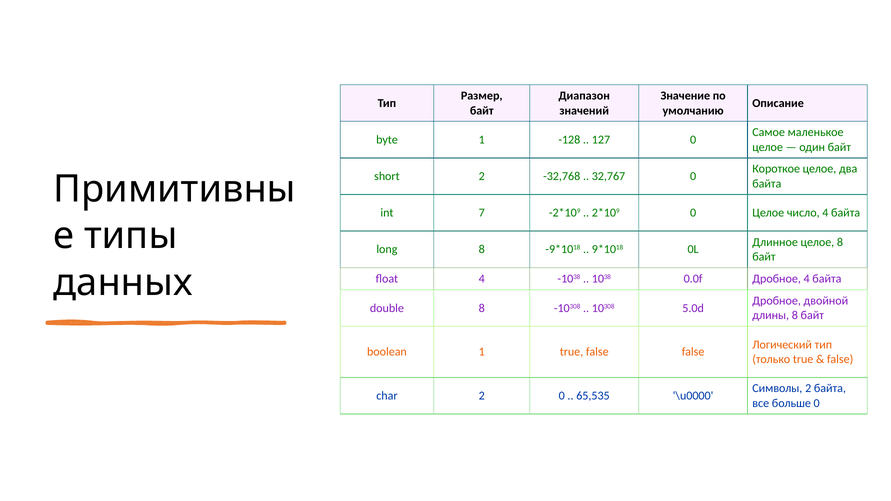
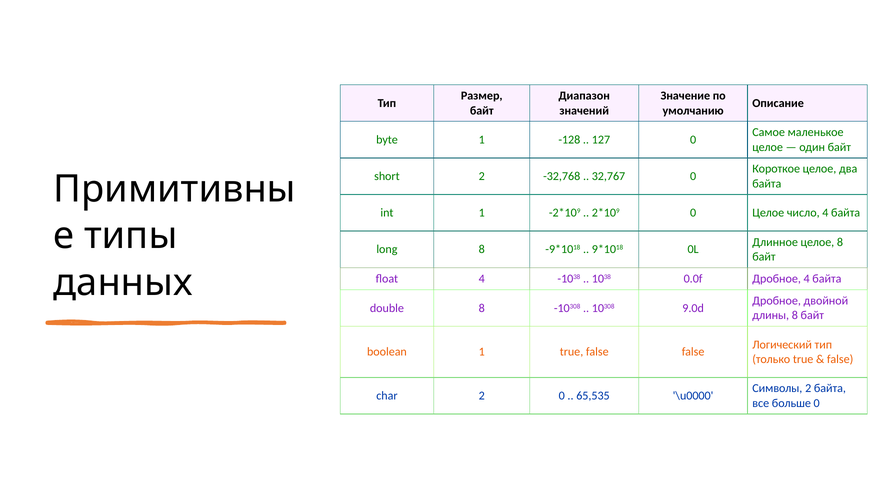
int 7: 7 -> 1
5.0d: 5.0d -> 9.0d
